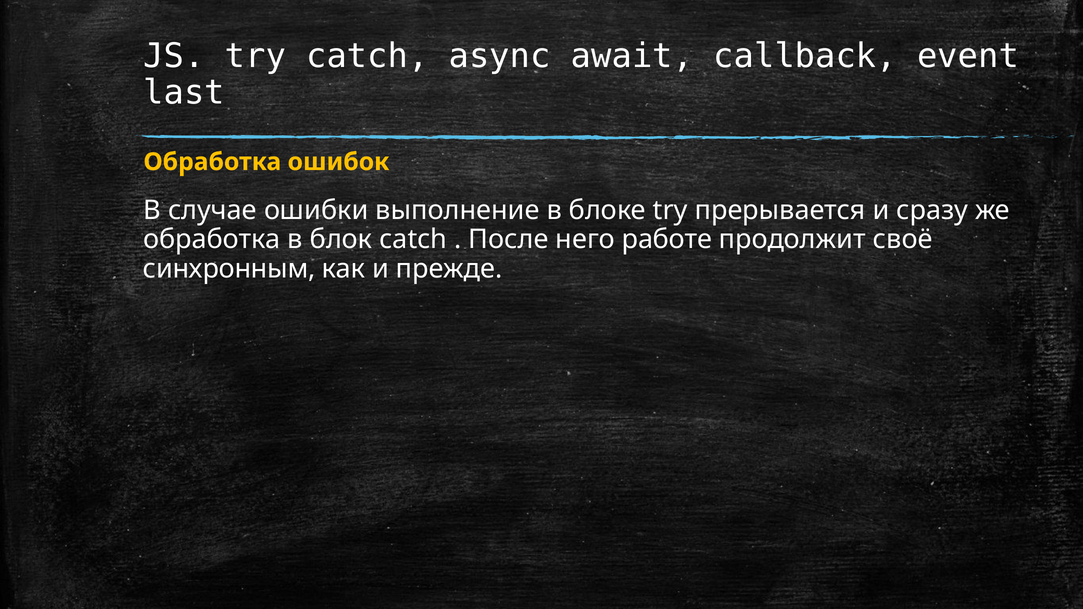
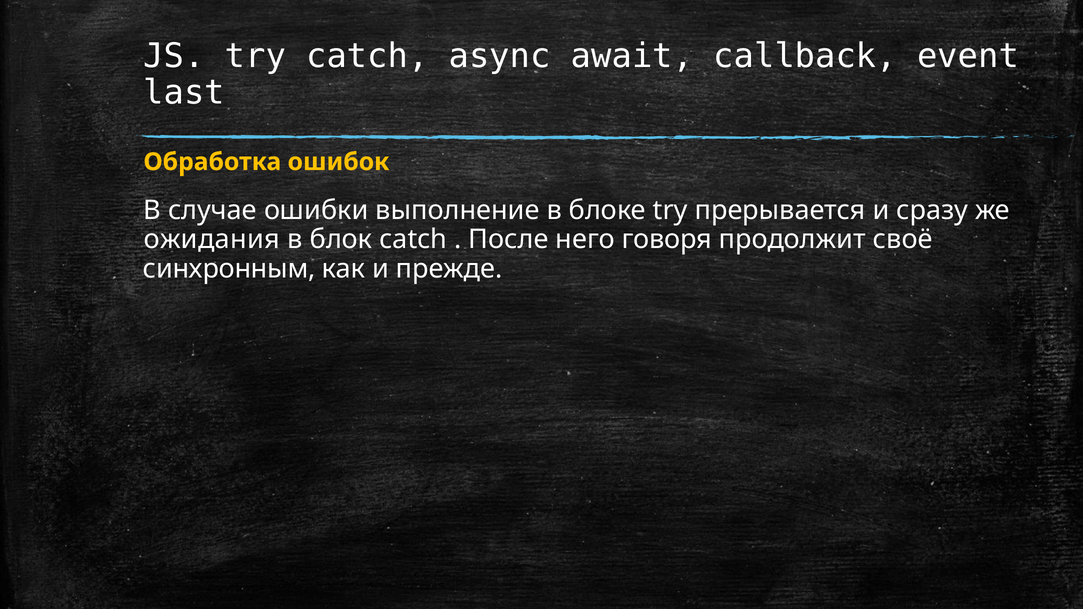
обработка at (212, 240): обработка -> ожидания
работе: работе -> говоря
